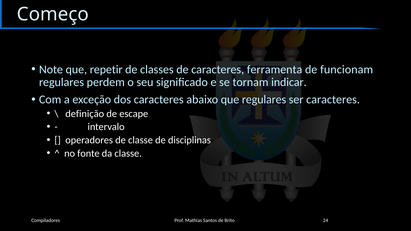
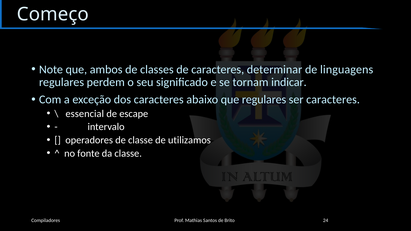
repetir: repetir -> ambos
ferramenta: ferramenta -> determinar
funcionam: funcionam -> linguagens
definição: definição -> essencial
disciplinas: disciplinas -> utilizamos
